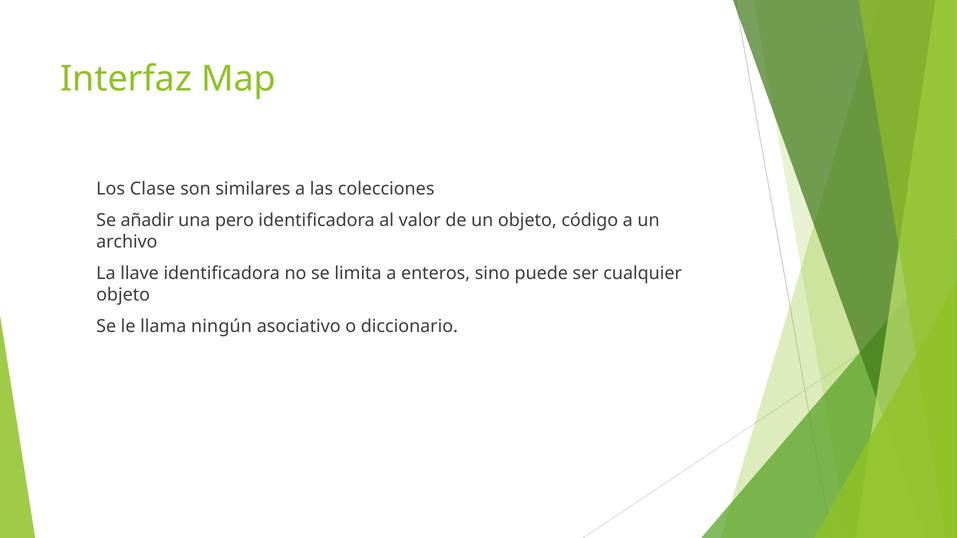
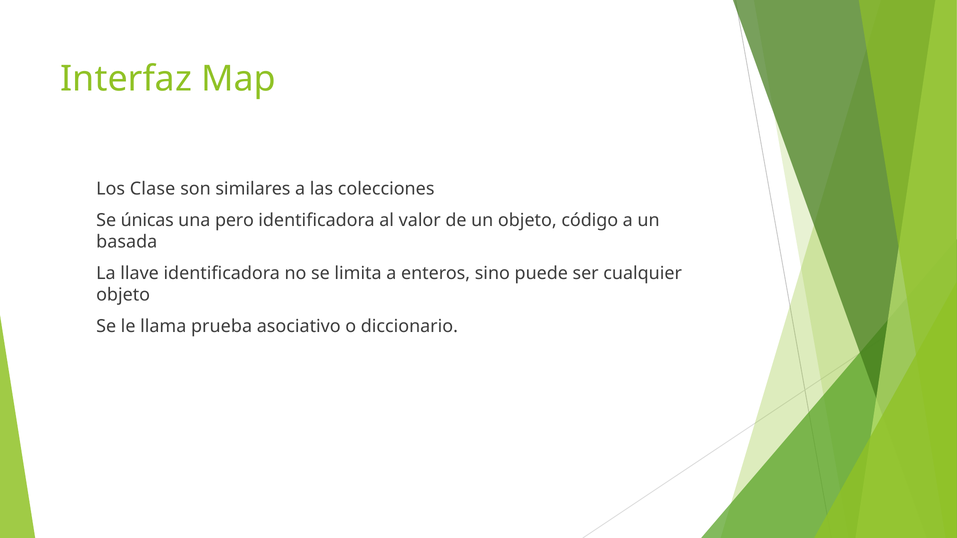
añadir: añadir -> únicas
archivo: archivo -> basada
ningún: ningún -> prueba
